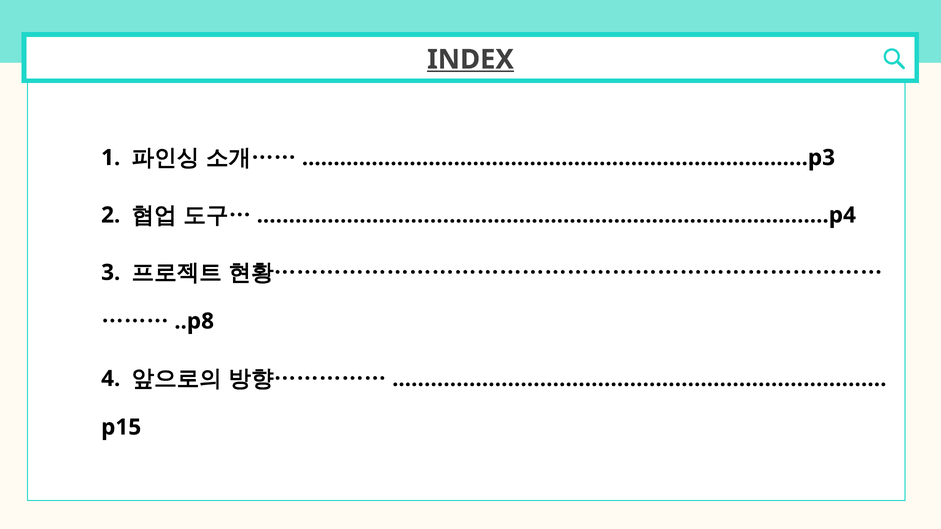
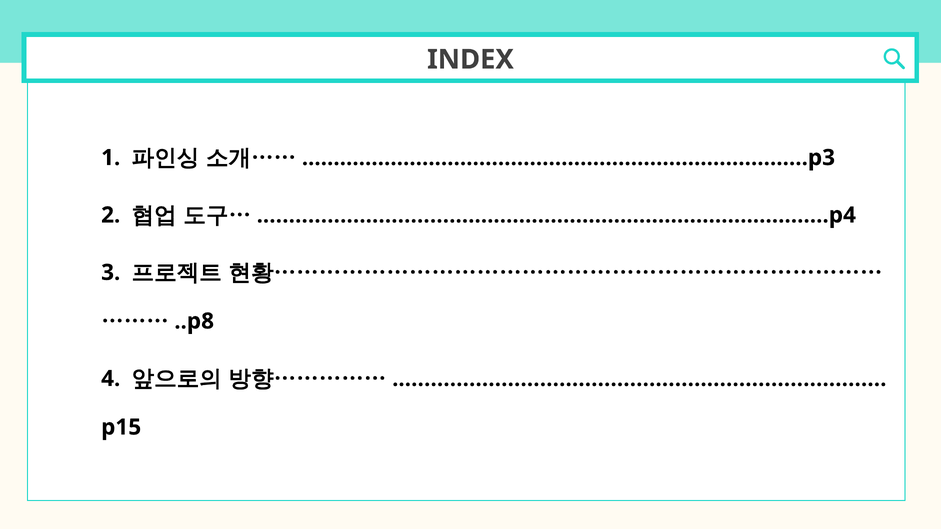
INDEX underline: present -> none
